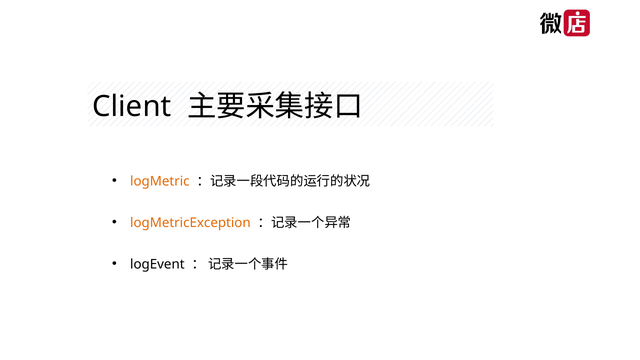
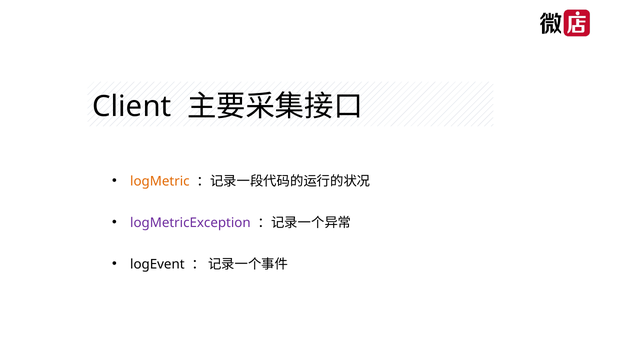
logMetricException colour: orange -> purple
